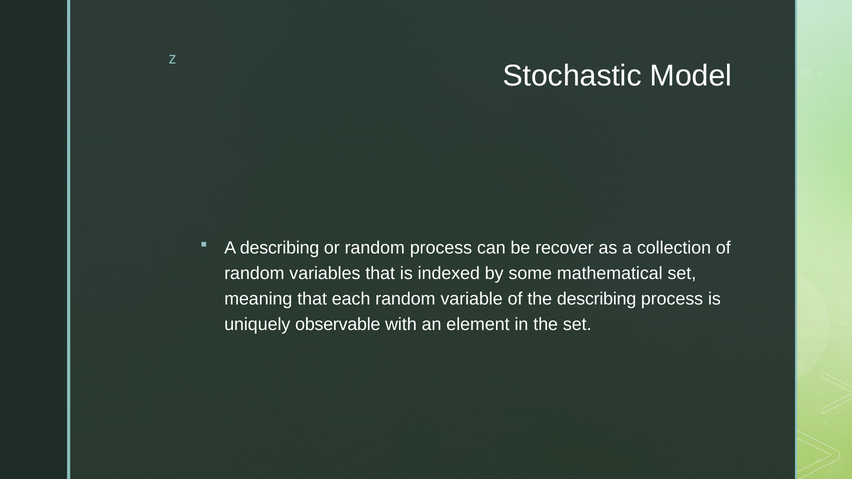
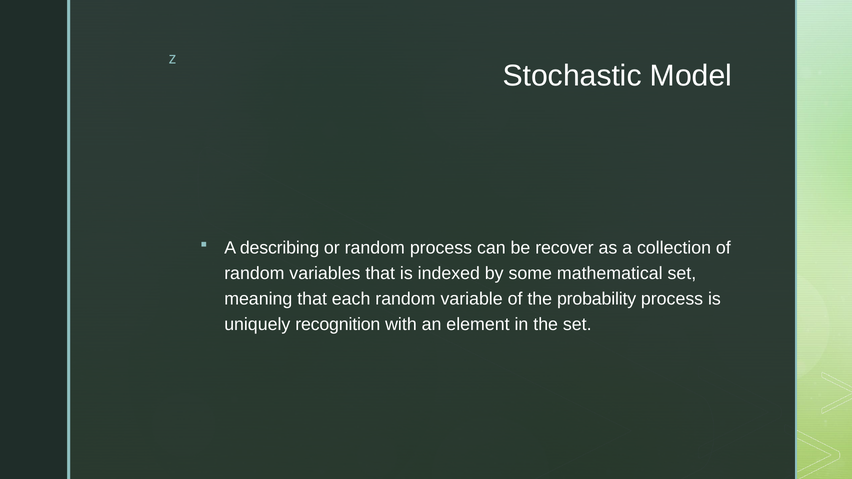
the describing: describing -> probability
observable: observable -> recognition
